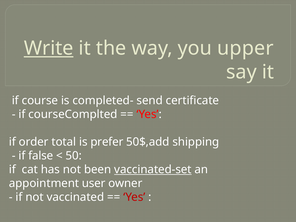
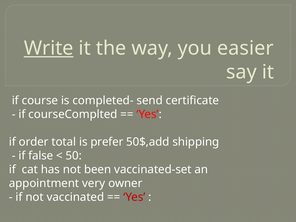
upper: upper -> easier
vaccinated-set underline: present -> none
user: user -> very
